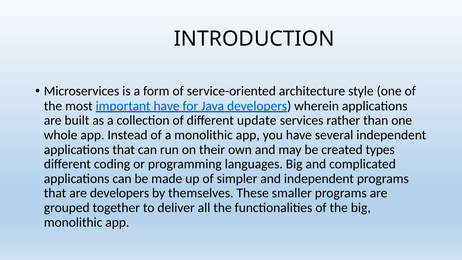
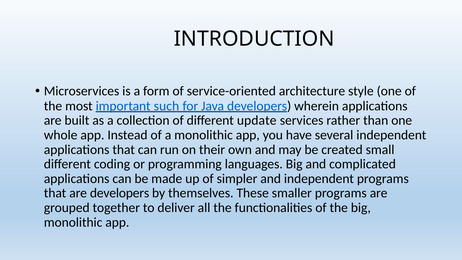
important have: have -> such
types: types -> small
